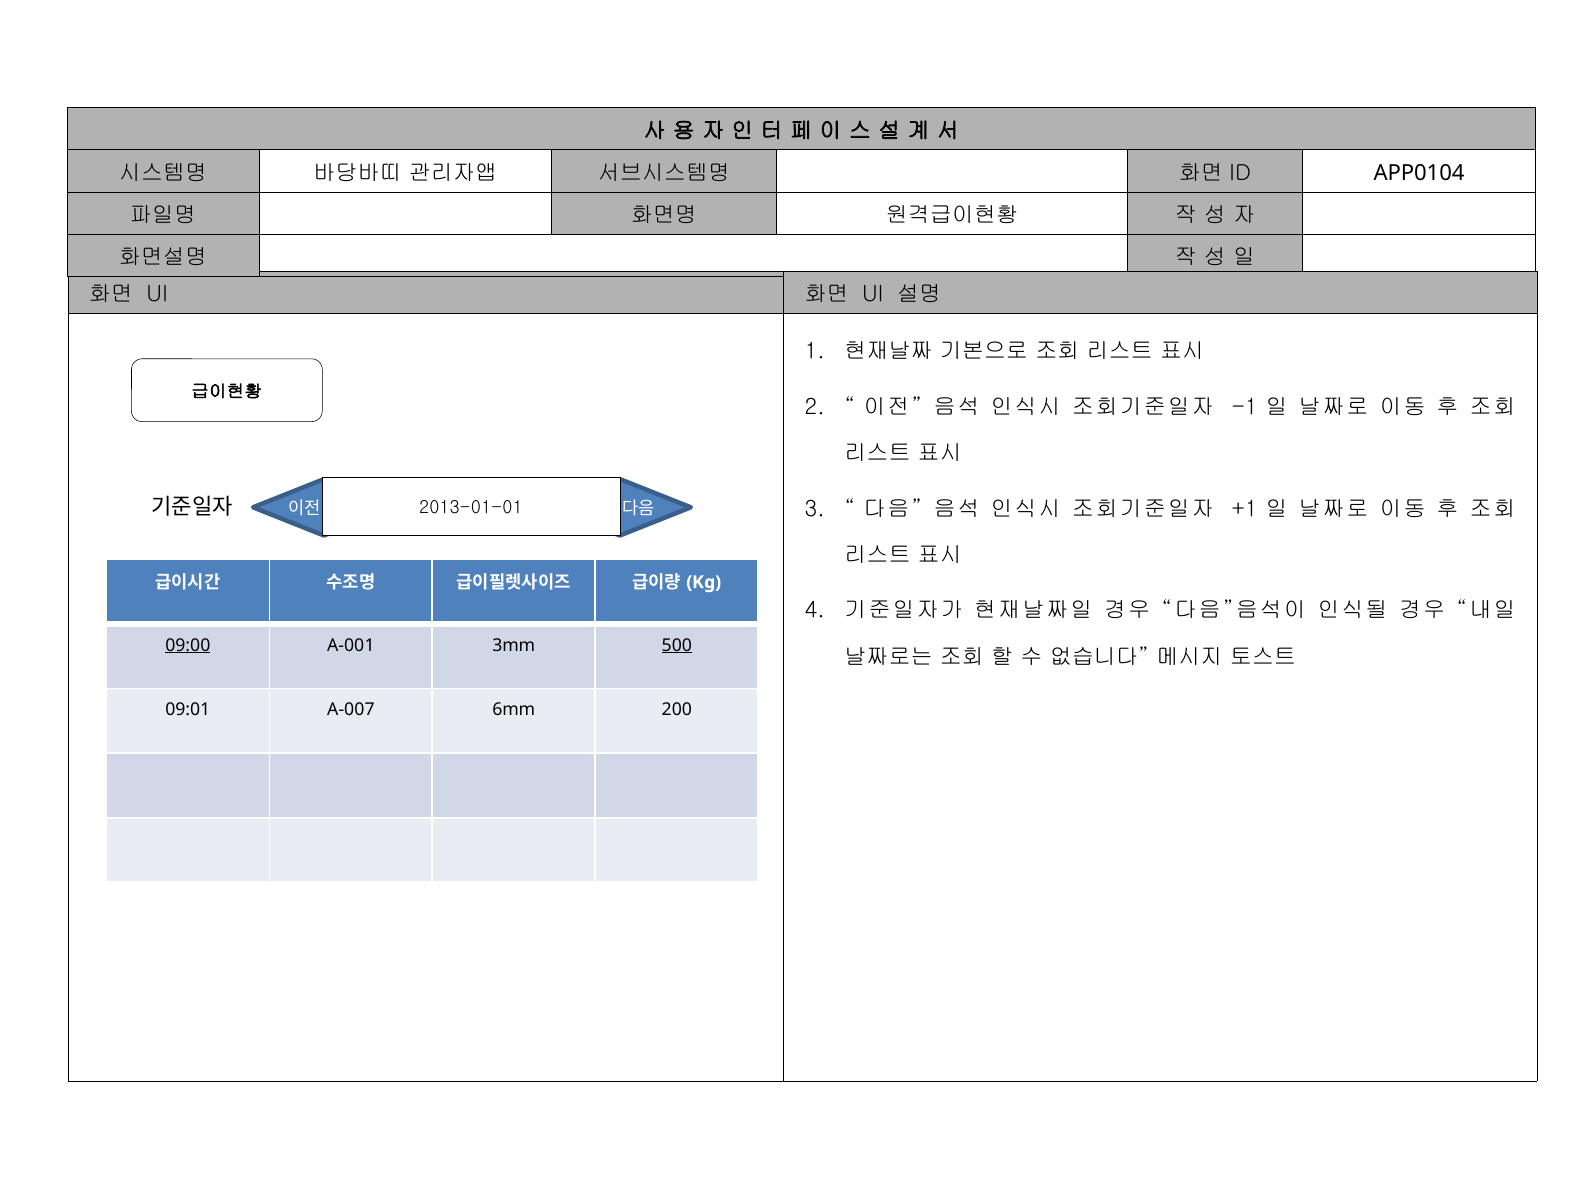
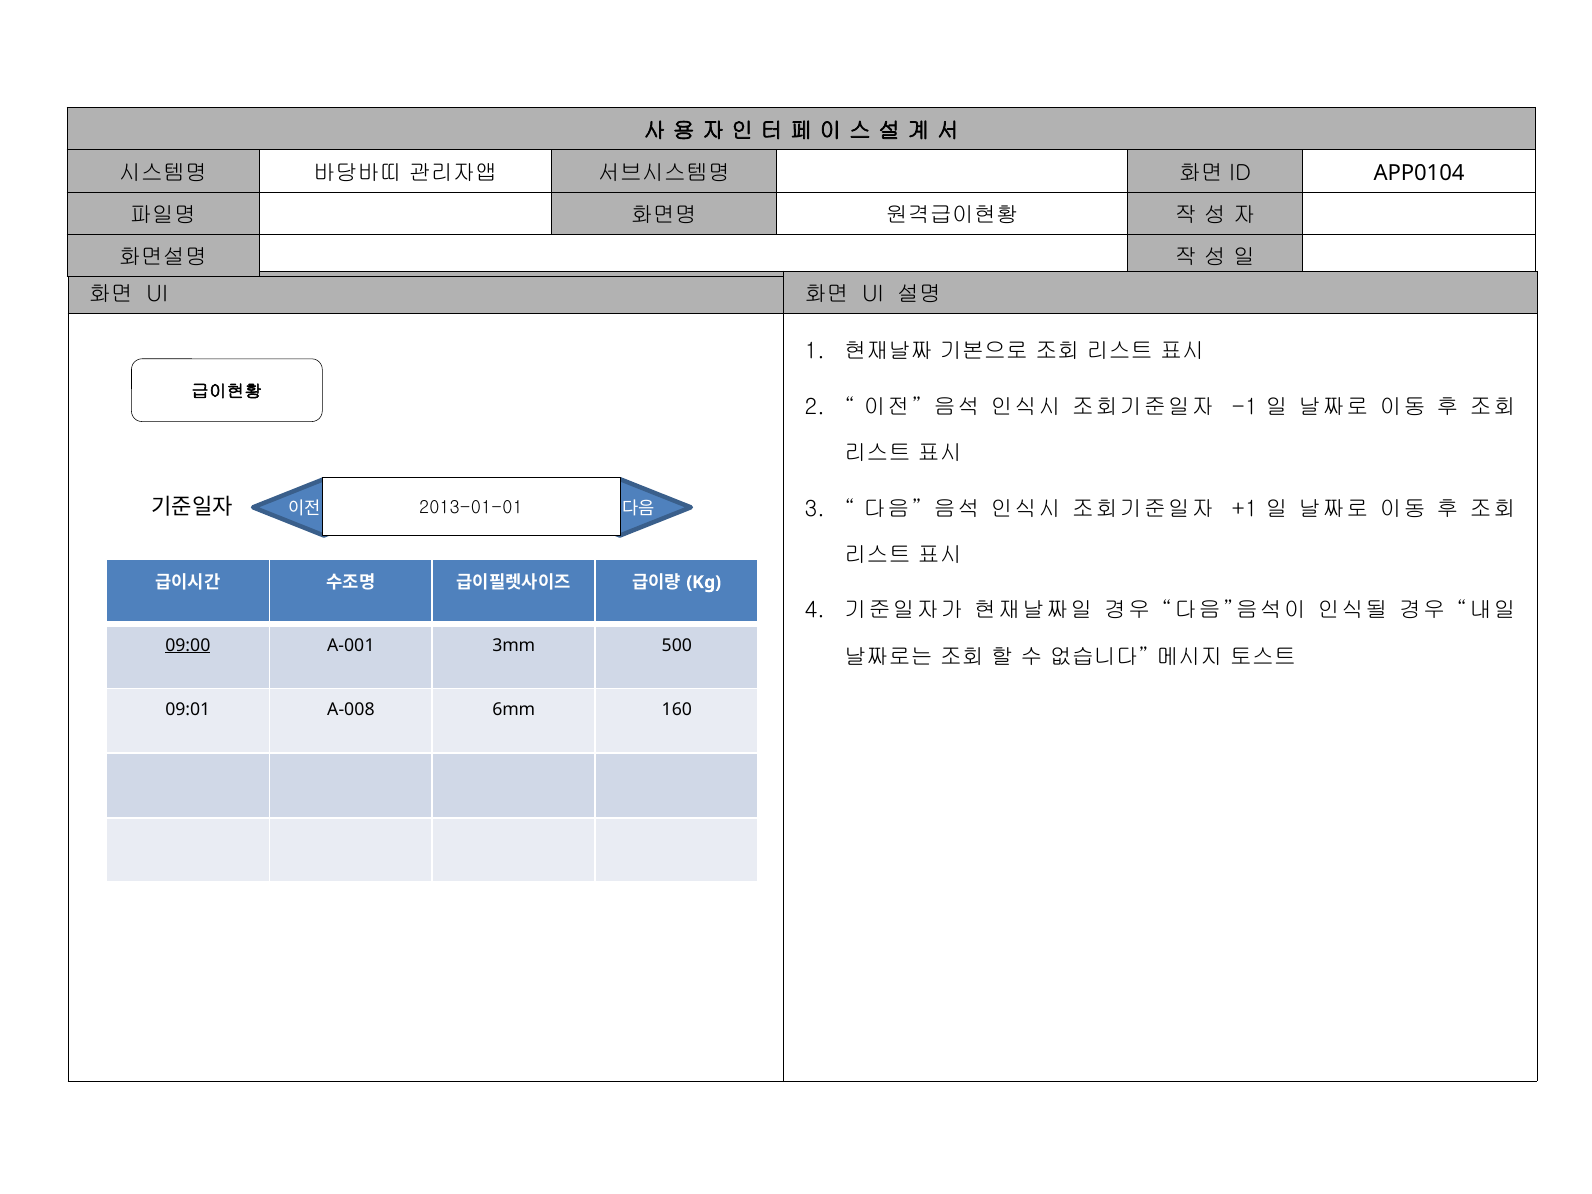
500 underline: present -> none
A-007: A-007 -> A-008
200: 200 -> 160
